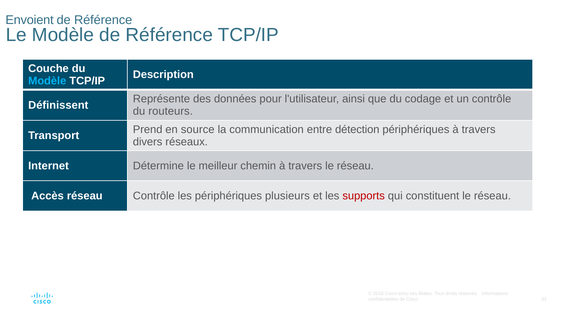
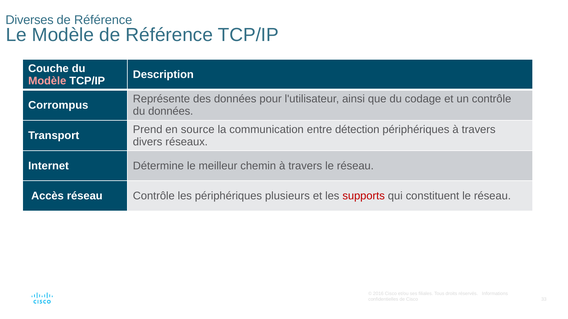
Envoient: Envoient -> Diverses
Modèle at (47, 81) colour: light blue -> pink
Définissent: Définissent -> Corrompus
du routeurs: routeurs -> données
